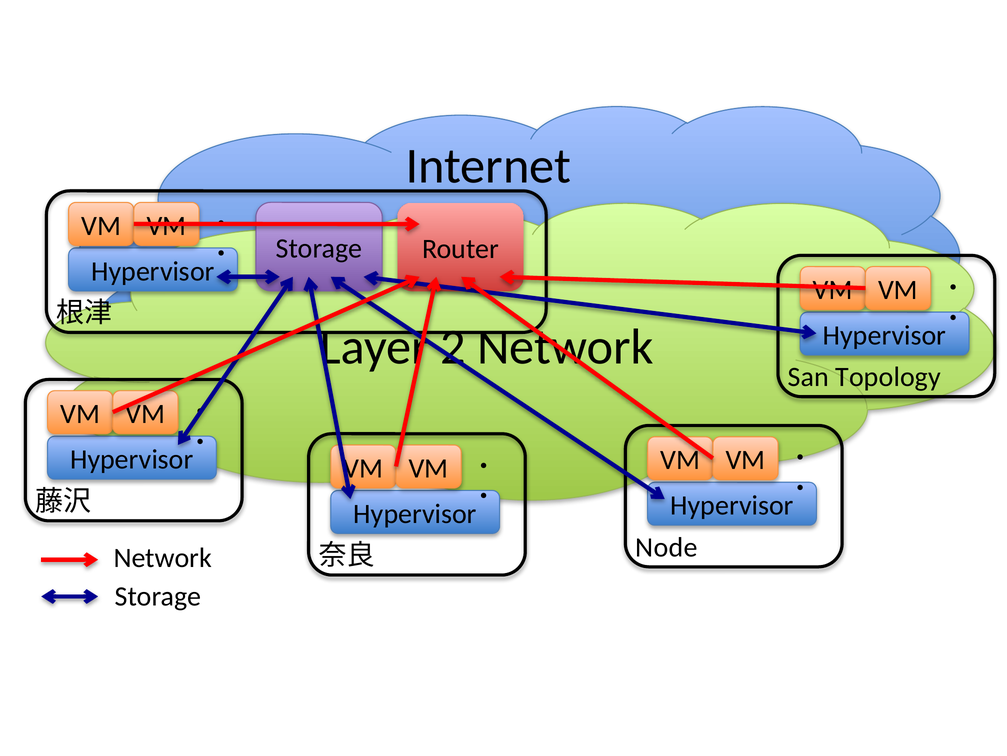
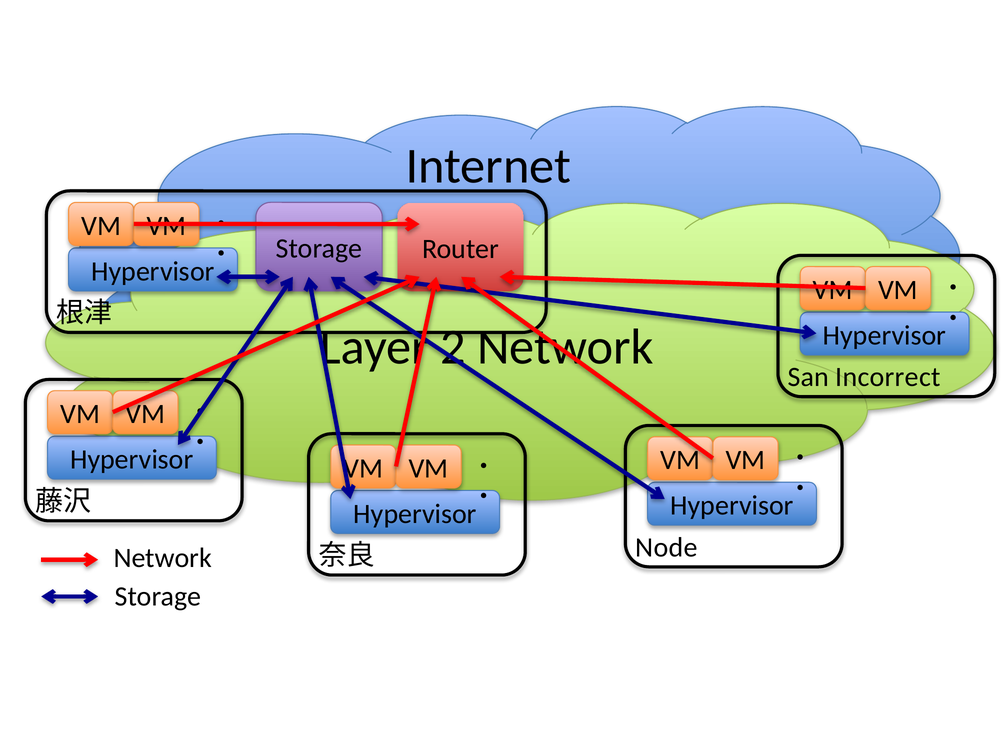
Topology: Topology -> Incorrect
